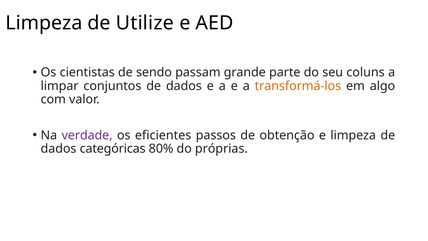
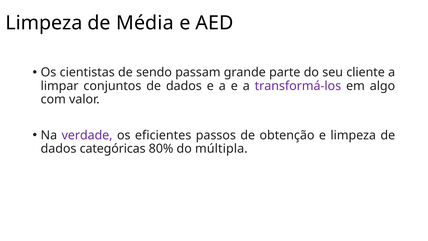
Utilize: Utilize -> Média
coluns: coluns -> cliente
transformá-los colour: orange -> purple
próprias: próprias -> múltipla
